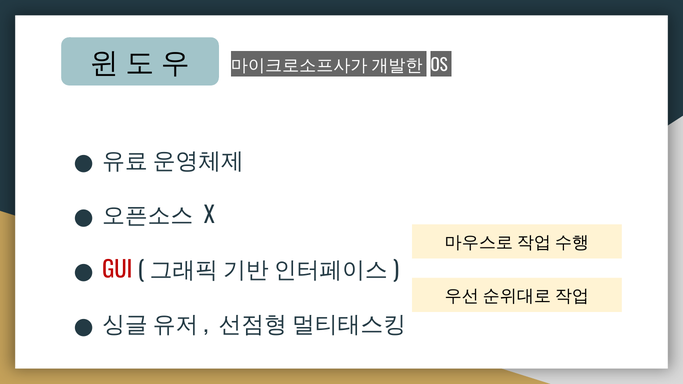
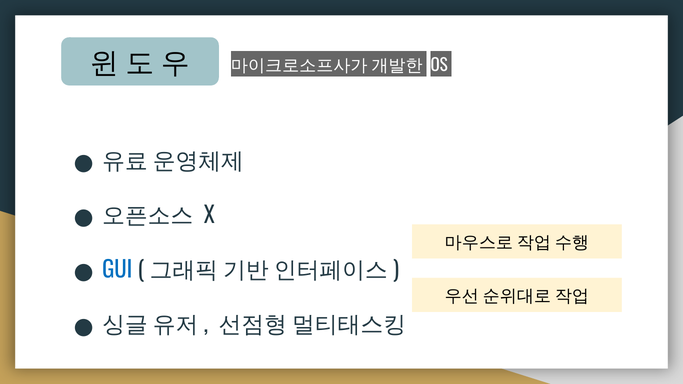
GUI colour: red -> blue
